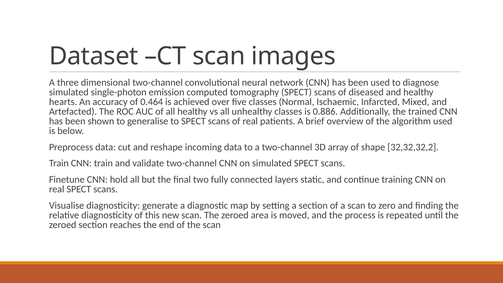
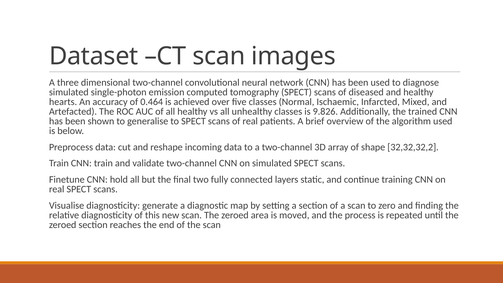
0.886: 0.886 -> 9.826
